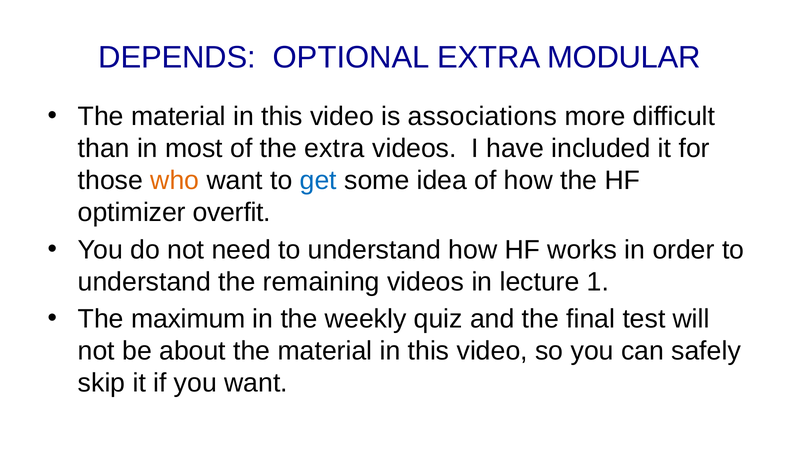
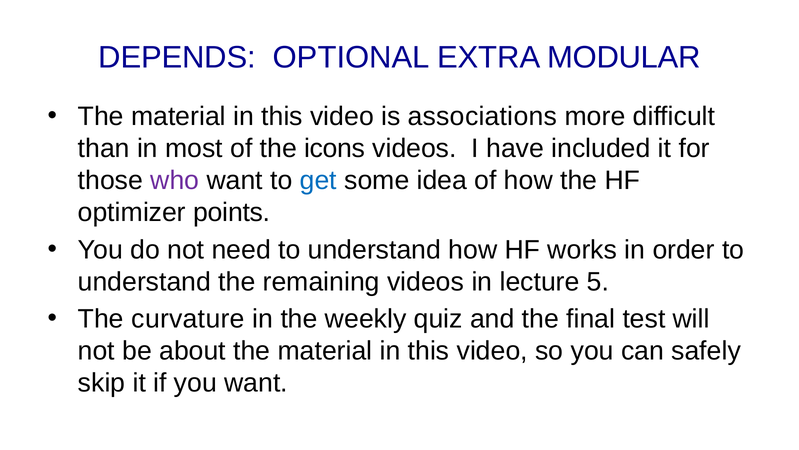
the extra: extra -> icons
who colour: orange -> purple
overfit: overfit -> points
1: 1 -> 5
maximum: maximum -> curvature
